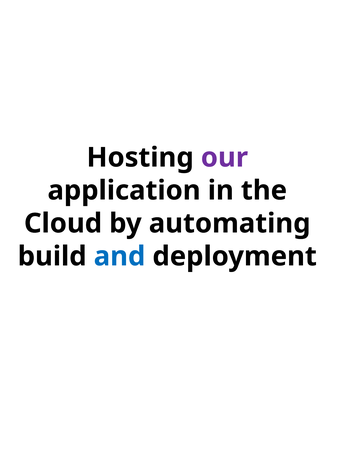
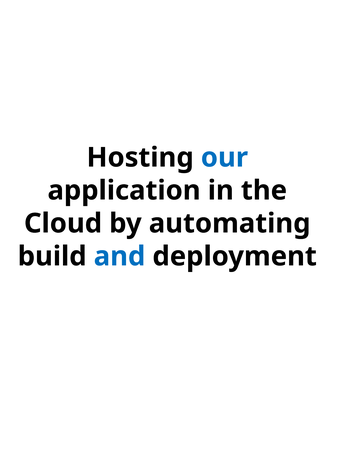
our colour: purple -> blue
